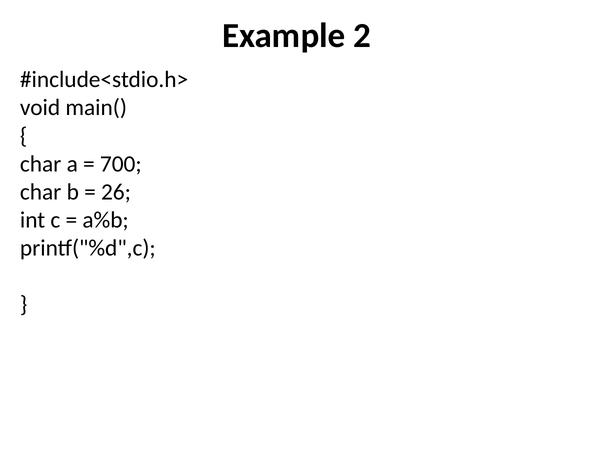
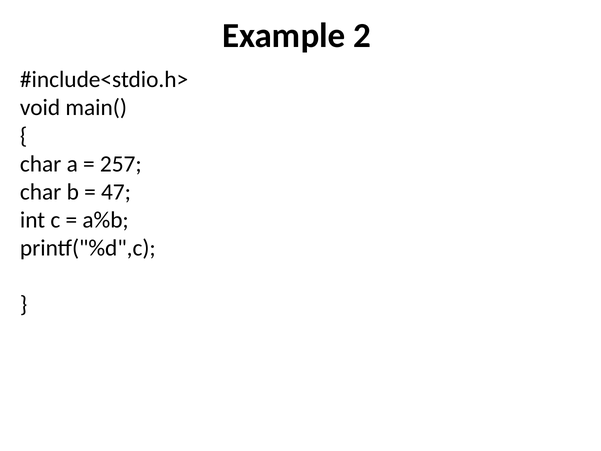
700: 700 -> 257
26: 26 -> 47
